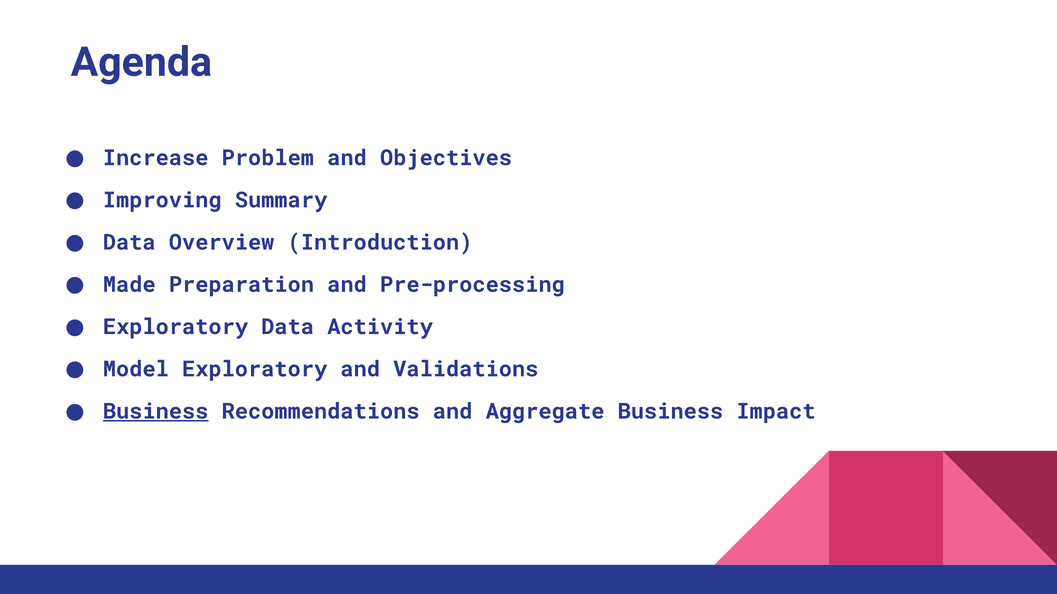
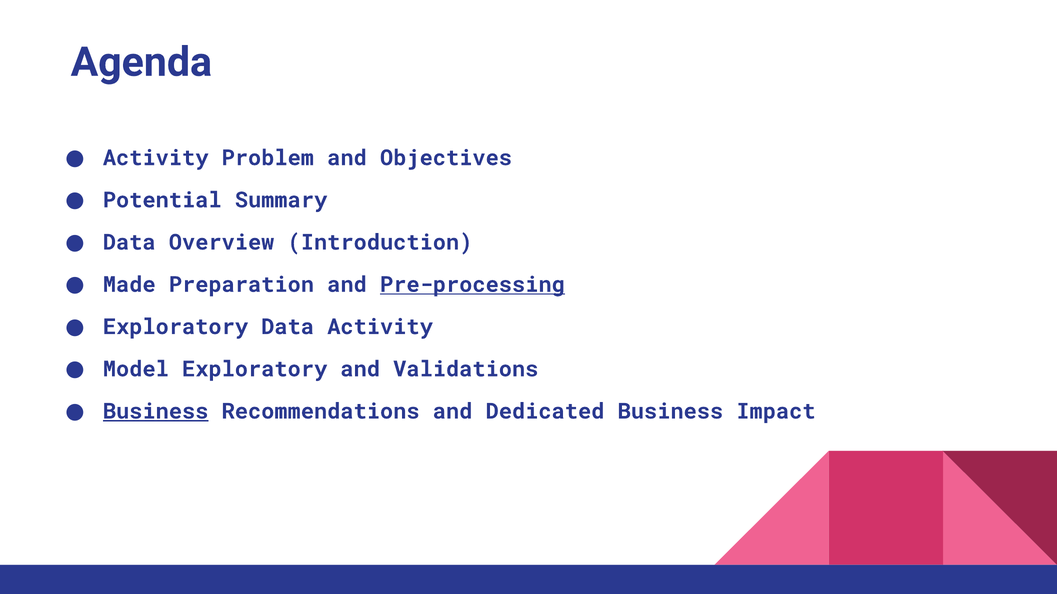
Increase at (156, 158): Increase -> Activity
Improving: Improving -> Potential
Pre-processing underline: none -> present
Aggregate: Aggregate -> Dedicated
